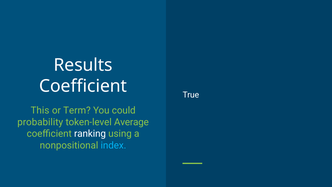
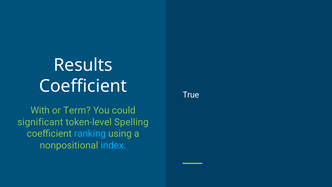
This: This -> With
probability: probability -> significant
Average: Average -> Spelling
ranking colour: white -> light blue
